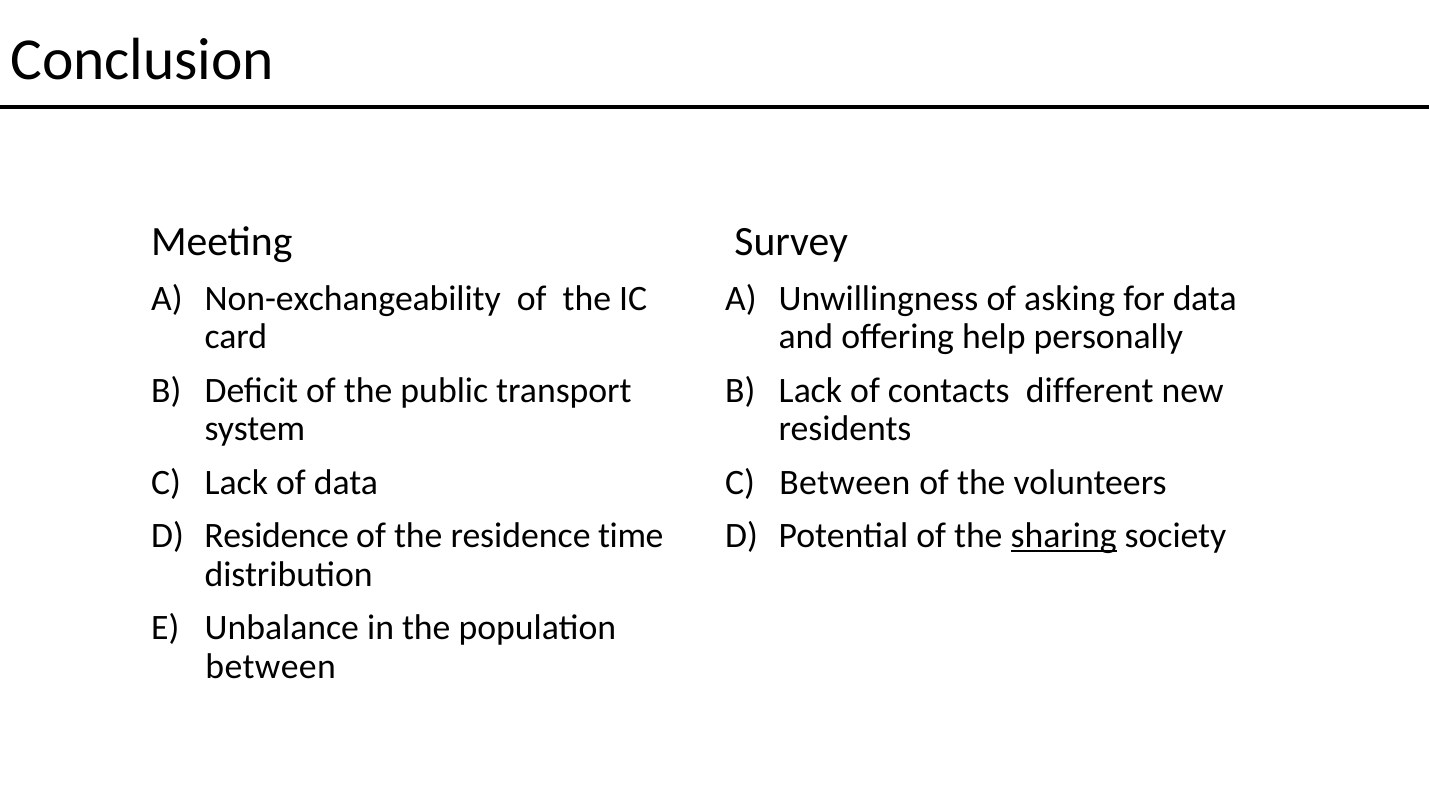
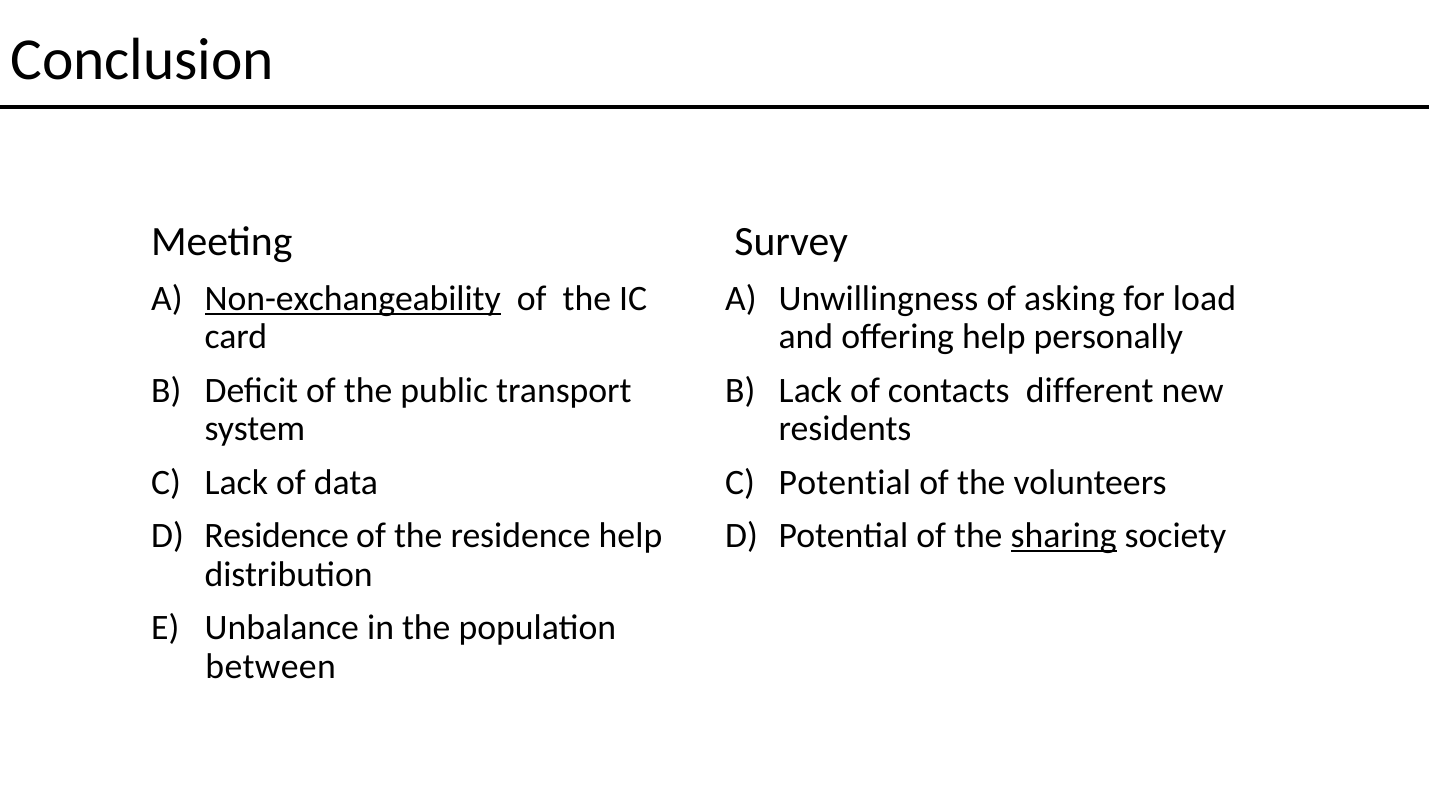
Non-exchangeability underline: none -> present
for data: data -> load
Between at (845, 482): Between -> Potential
residence time: time -> help
